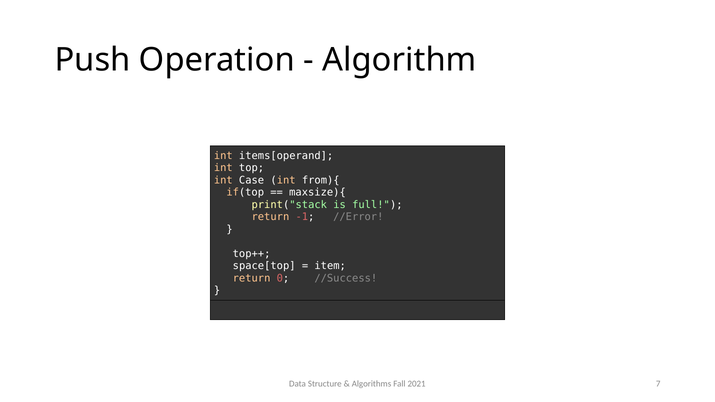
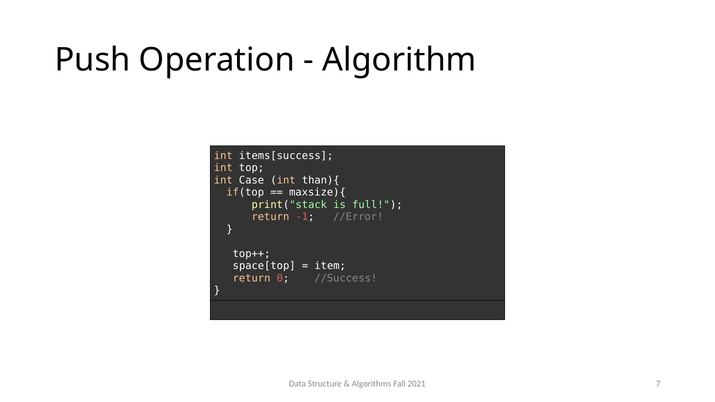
items[operand: items[operand -> items[success
from){: from){ -> than){
